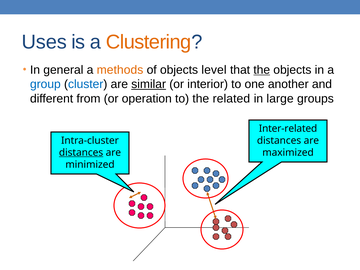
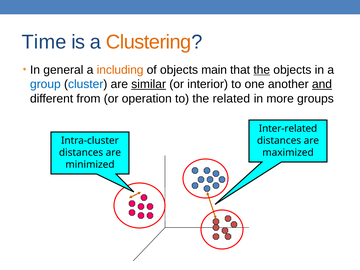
Uses: Uses -> Time
methods: methods -> including
level: level -> main
and underline: none -> present
large: large -> more
distances at (81, 152) underline: present -> none
